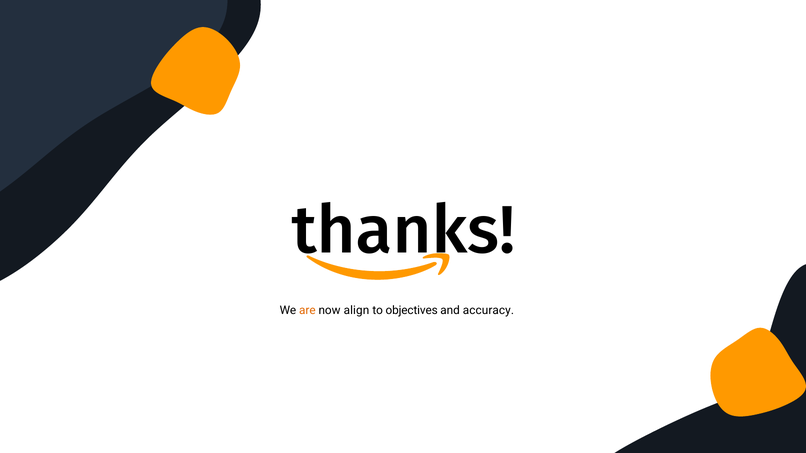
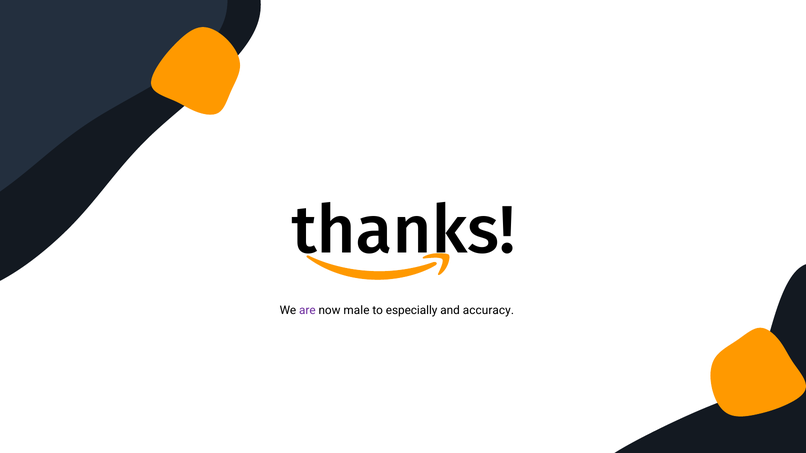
are colour: orange -> purple
align: align -> male
objectives: objectives -> especially
